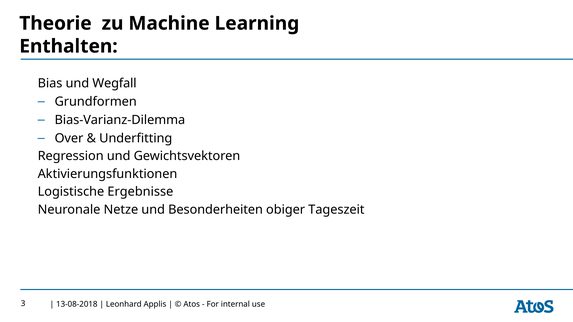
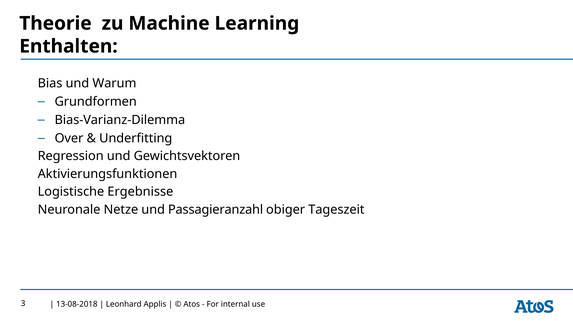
Wegfall: Wegfall -> Warum
Besonderheiten: Besonderheiten -> Passagieranzahl
